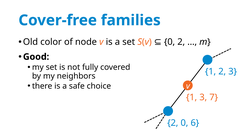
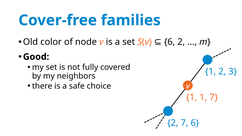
S(v 0: 0 -> 6
1 3: 3 -> 1
0 at (184, 123): 0 -> 7
